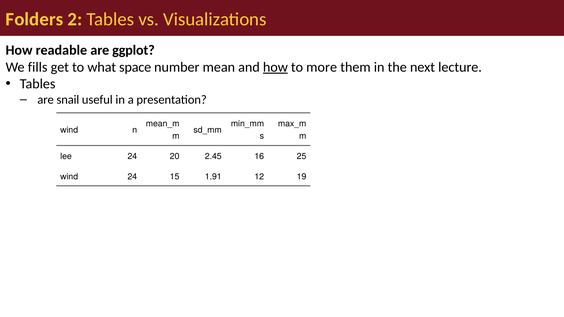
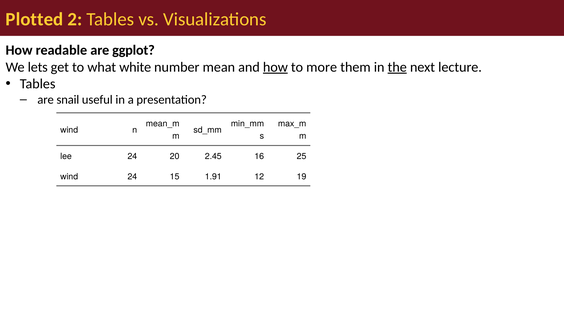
Folders: Folders -> Plotted
fills: fills -> lets
space: space -> white
the underline: none -> present
